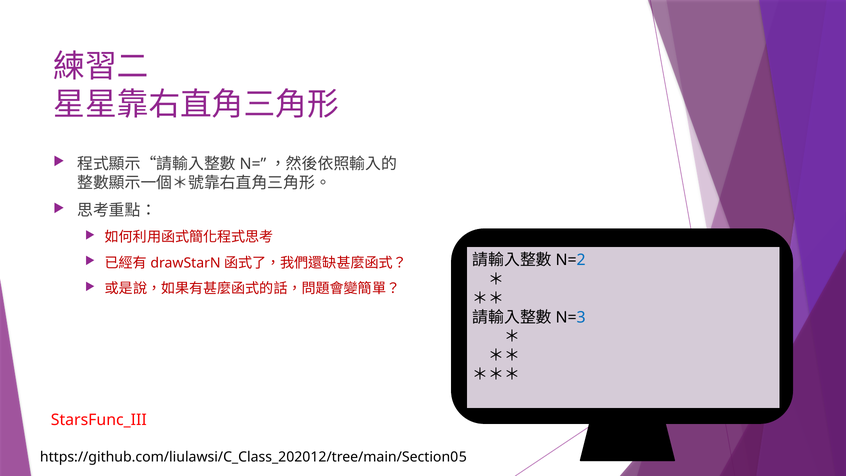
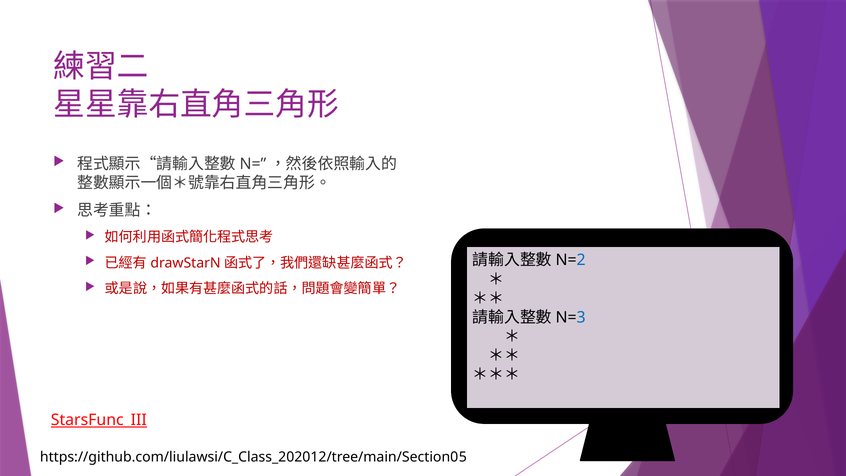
StarsFunc_III underline: none -> present
